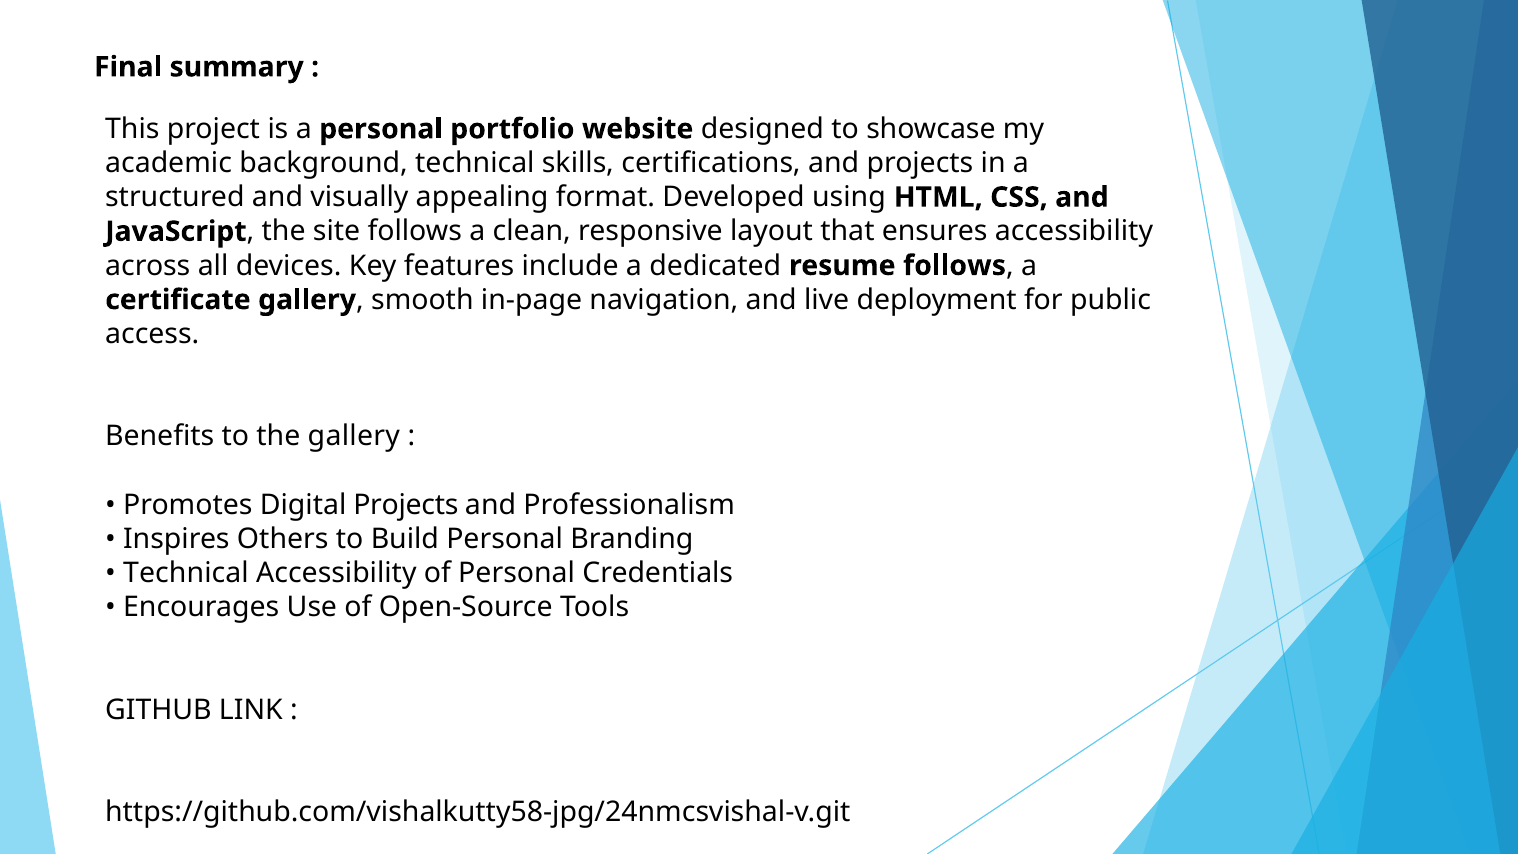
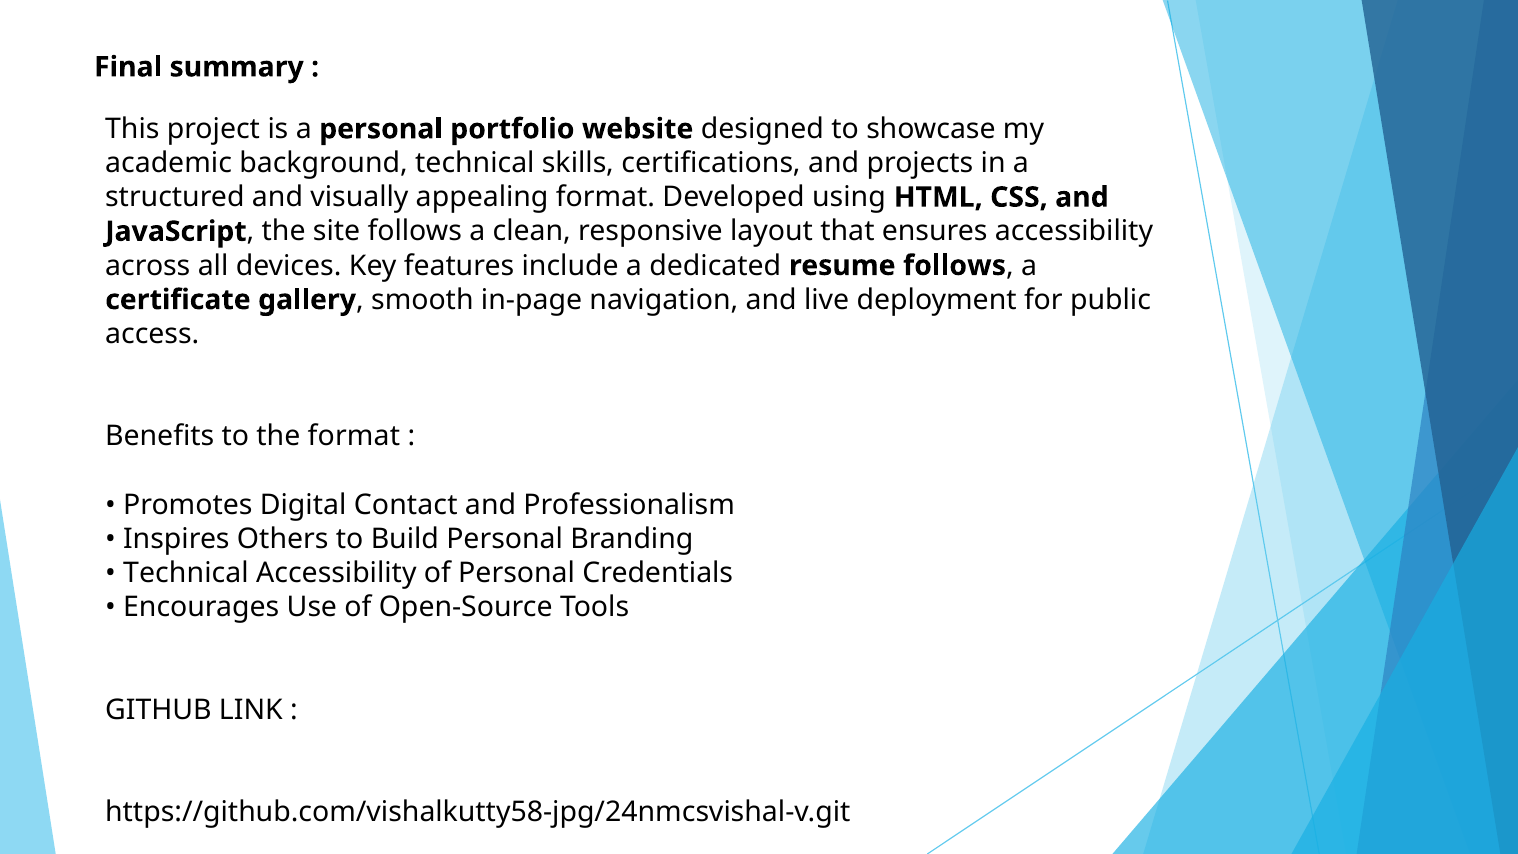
the gallery: gallery -> format
Digital Projects: Projects -> Contact
